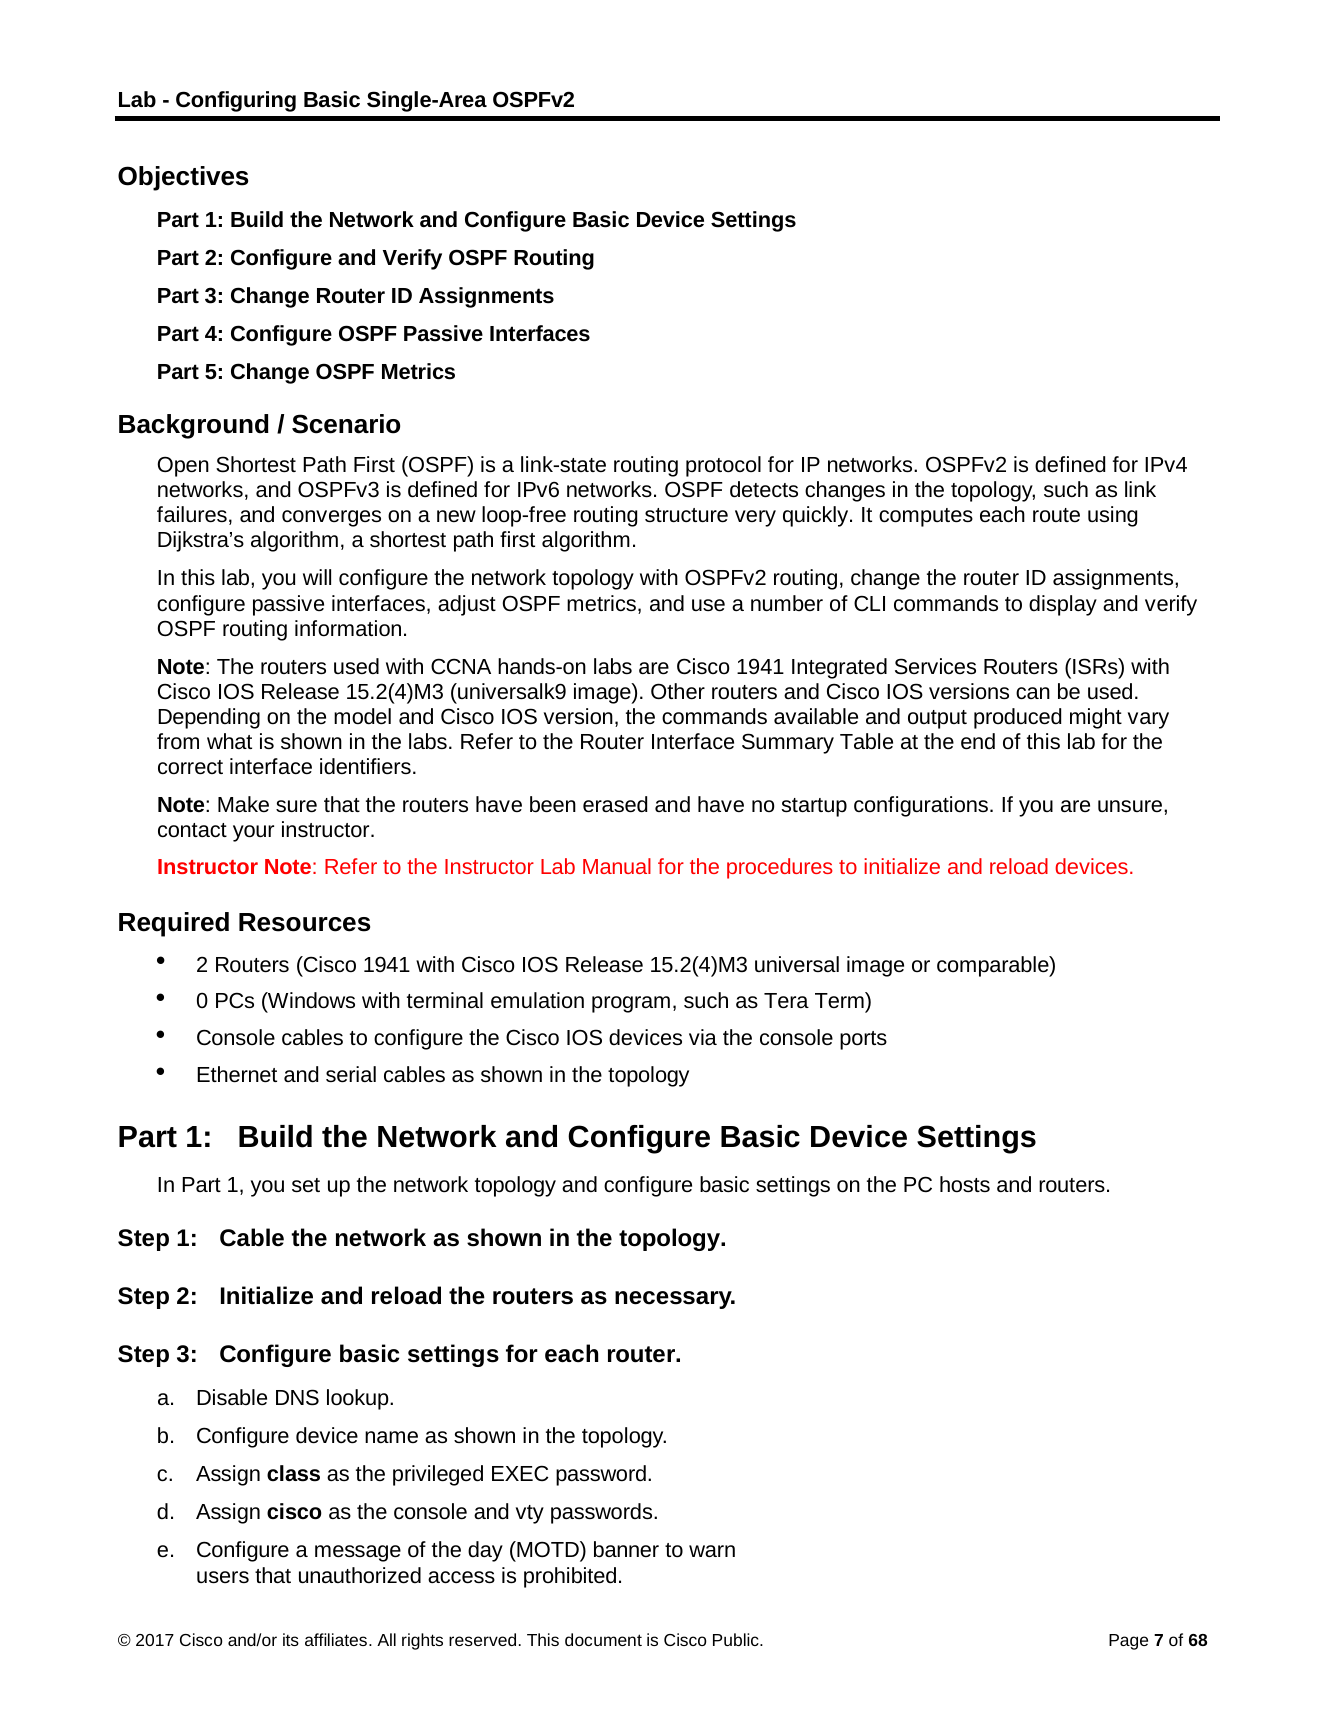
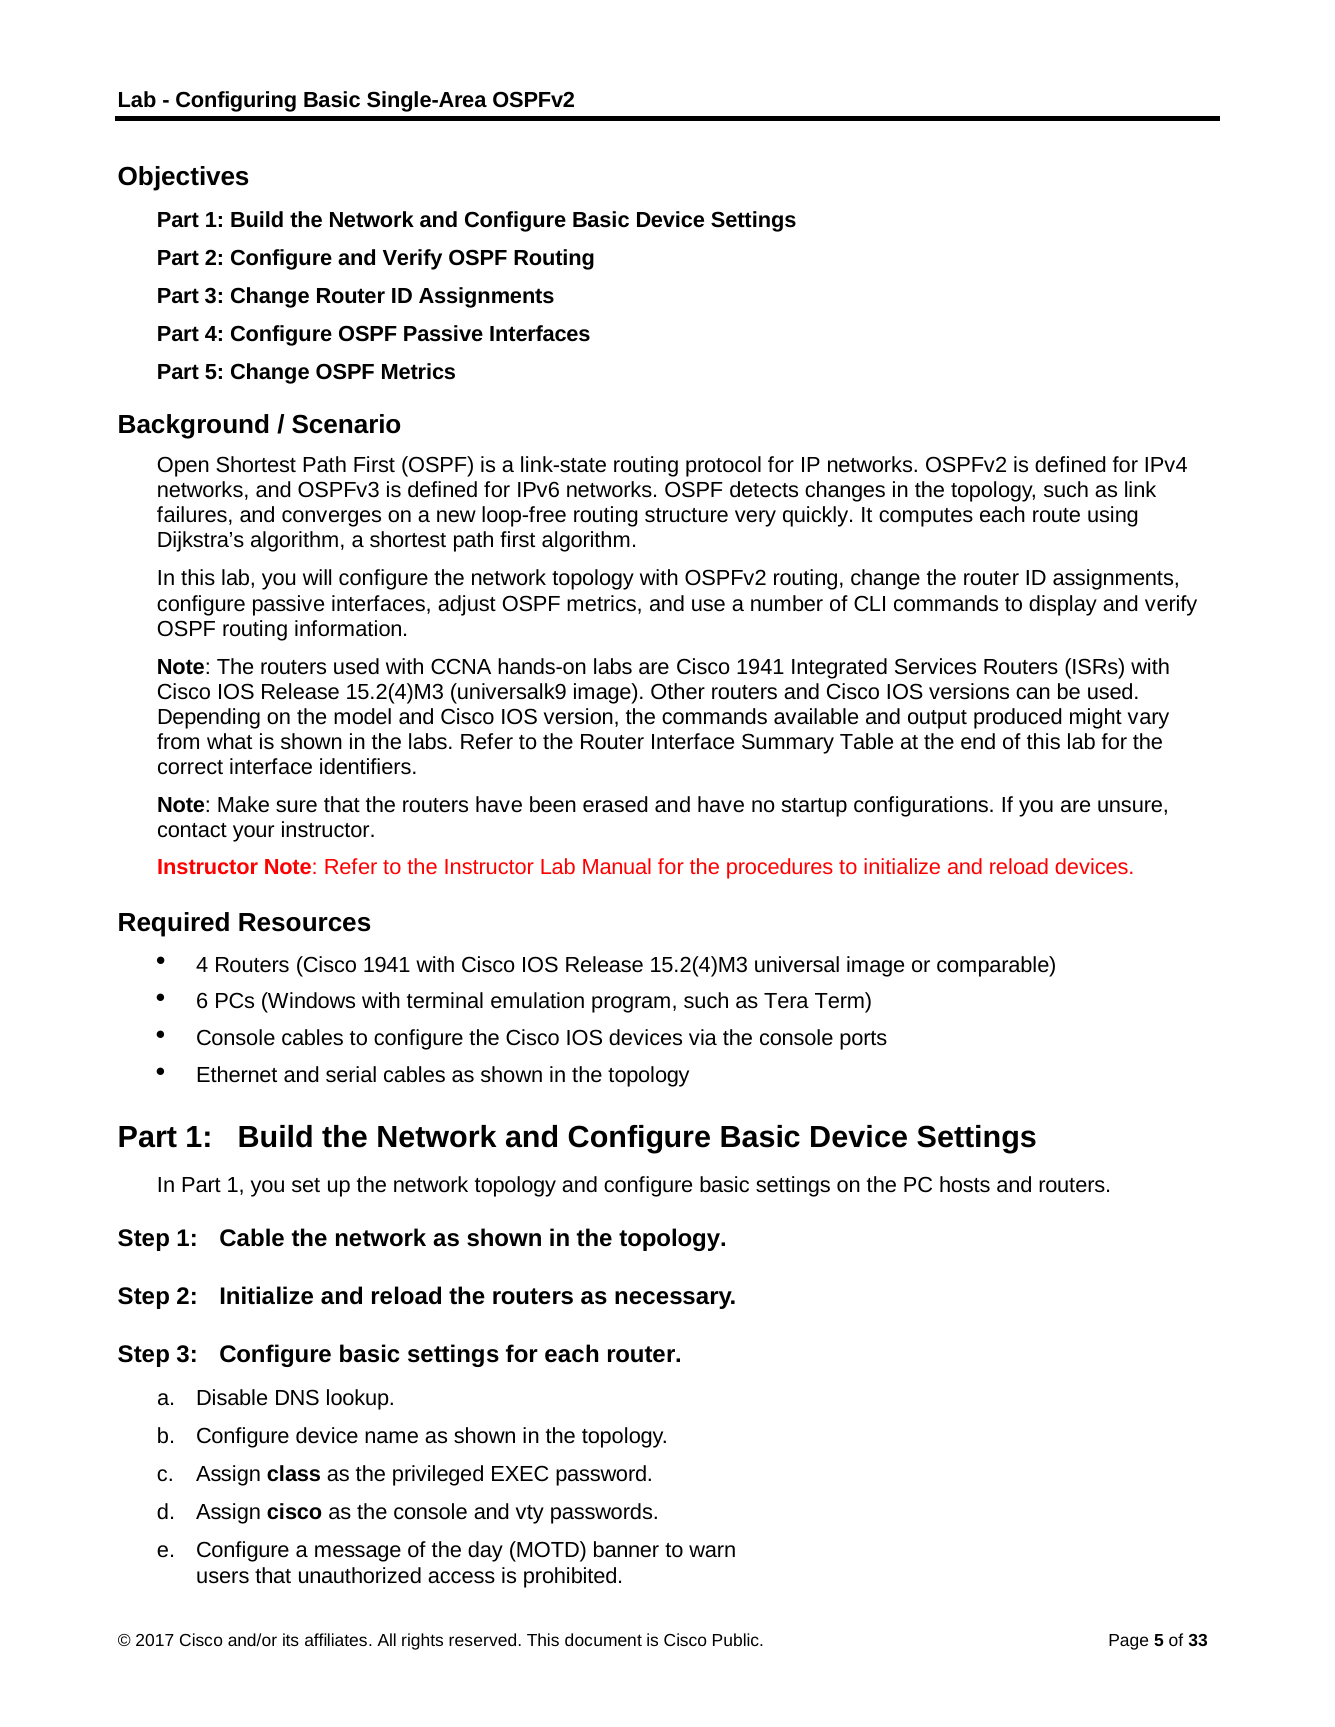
2 at (202, 965): 2 -> 4
0: 0 -> 6
Page 7: 7 -> 5
68: 68 -> 33
